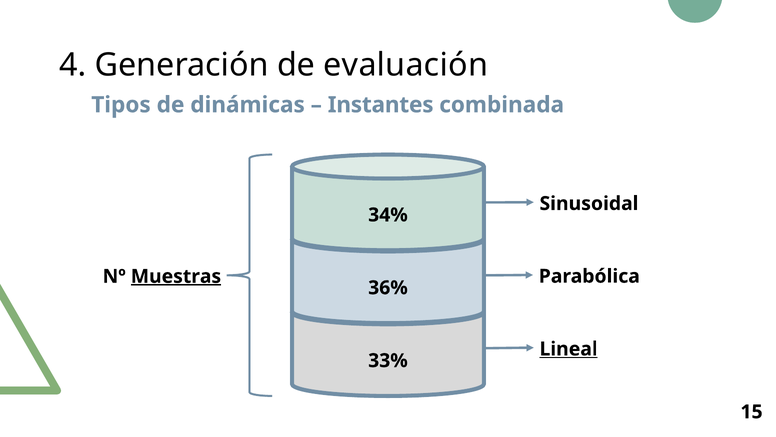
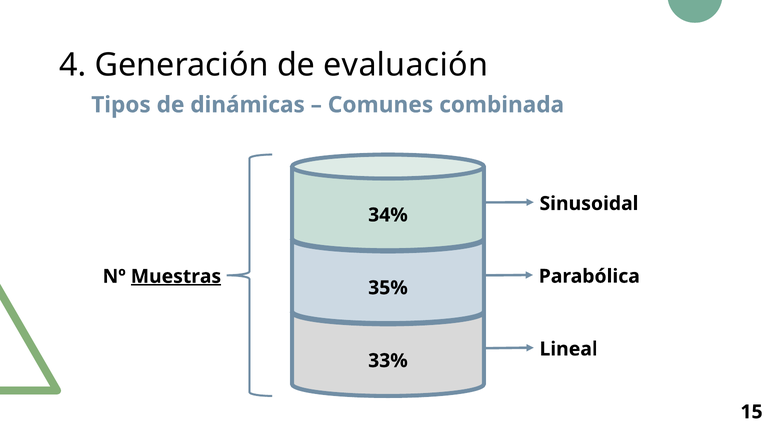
Instantes: Instantes -> Comunes
36%: 36% -> 35%
Lineal underline: present -> none
